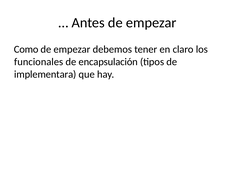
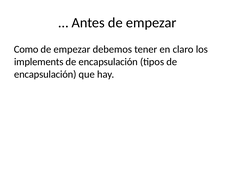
funcionales: funcionales -> implements
implementara at (45, 74): implementara -> encapsulación
